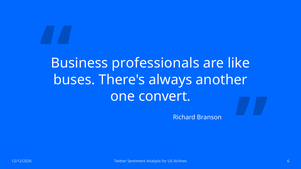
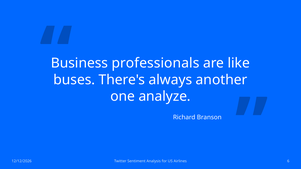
convert: convert -> analyze
